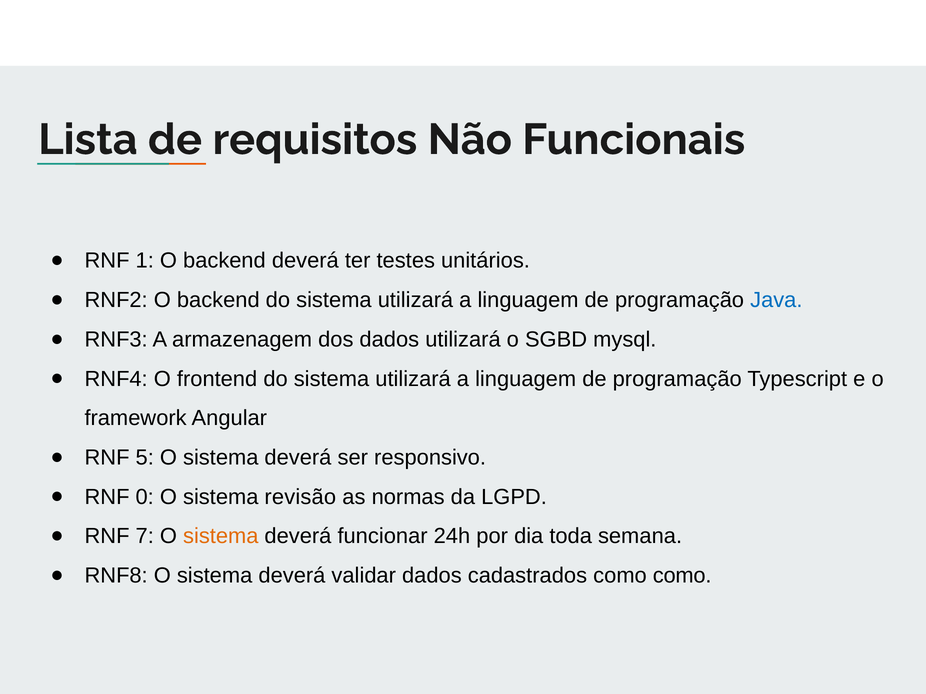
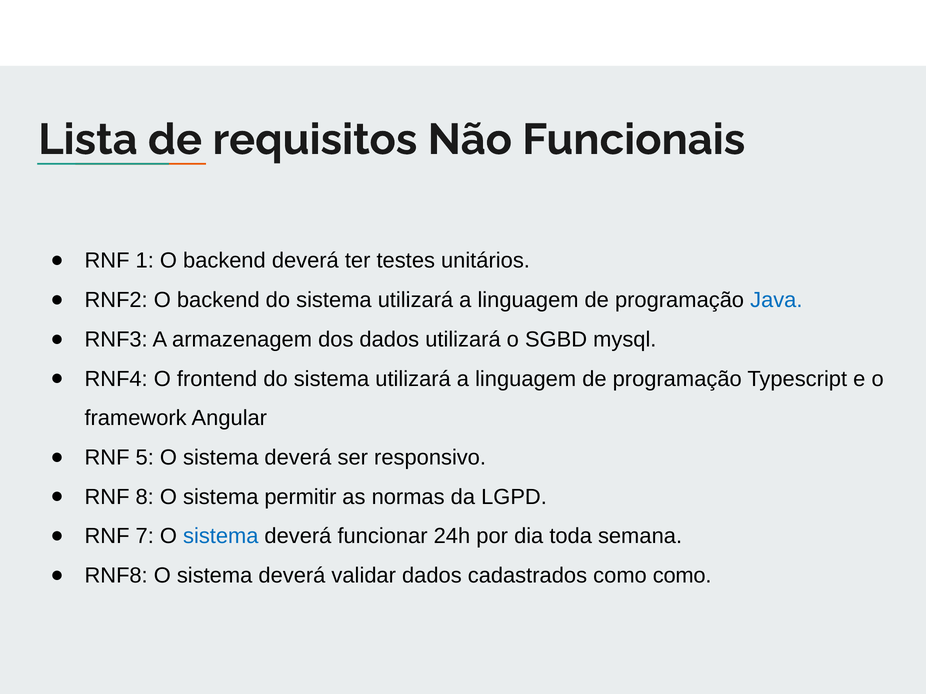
0: 0 -> 8
revisão: revisão -> permitir
sistema at (221, 537) colour: orange -> blue
